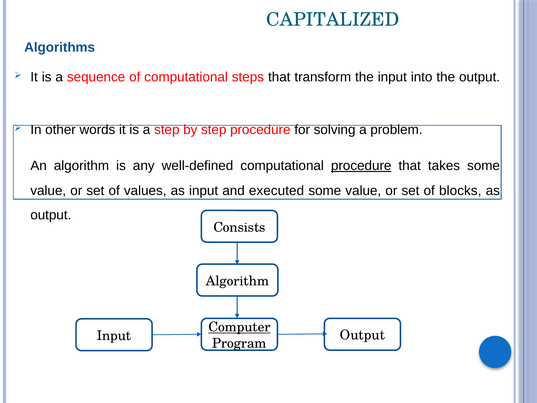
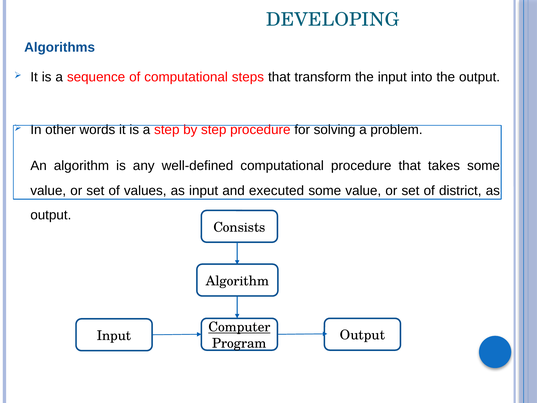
CAPITALIZED: CAPITALIZED -> DEVELOPING
procedure at (361, 166) underline: present -> none
blocks: blocks -> district
